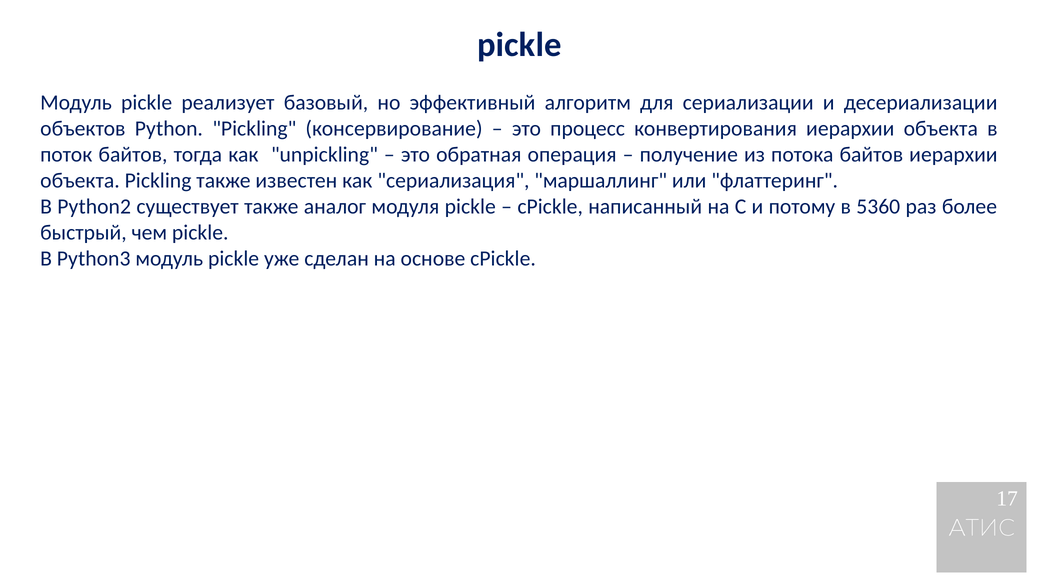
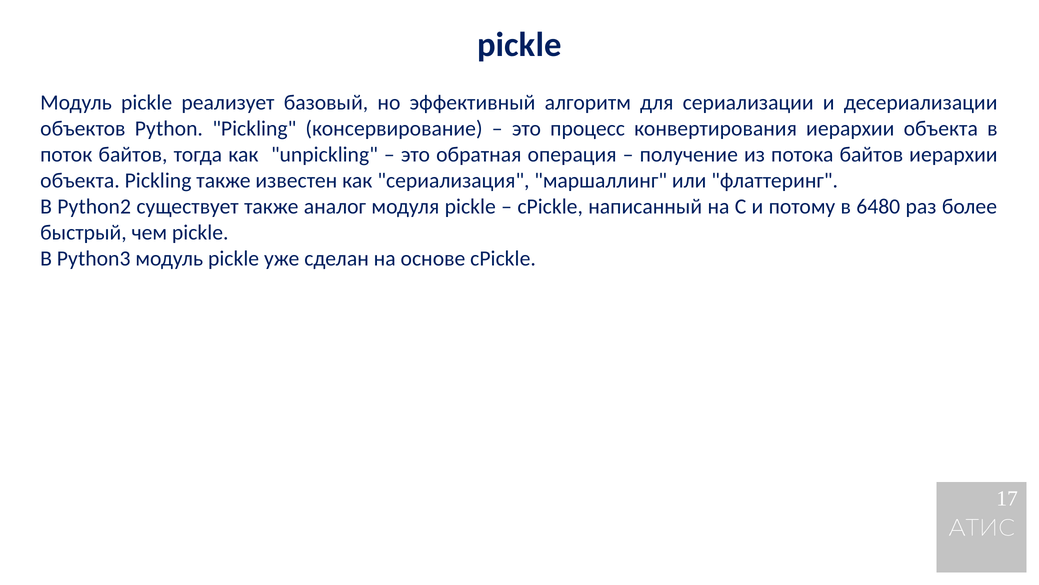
5360: 5360 -> 6480
